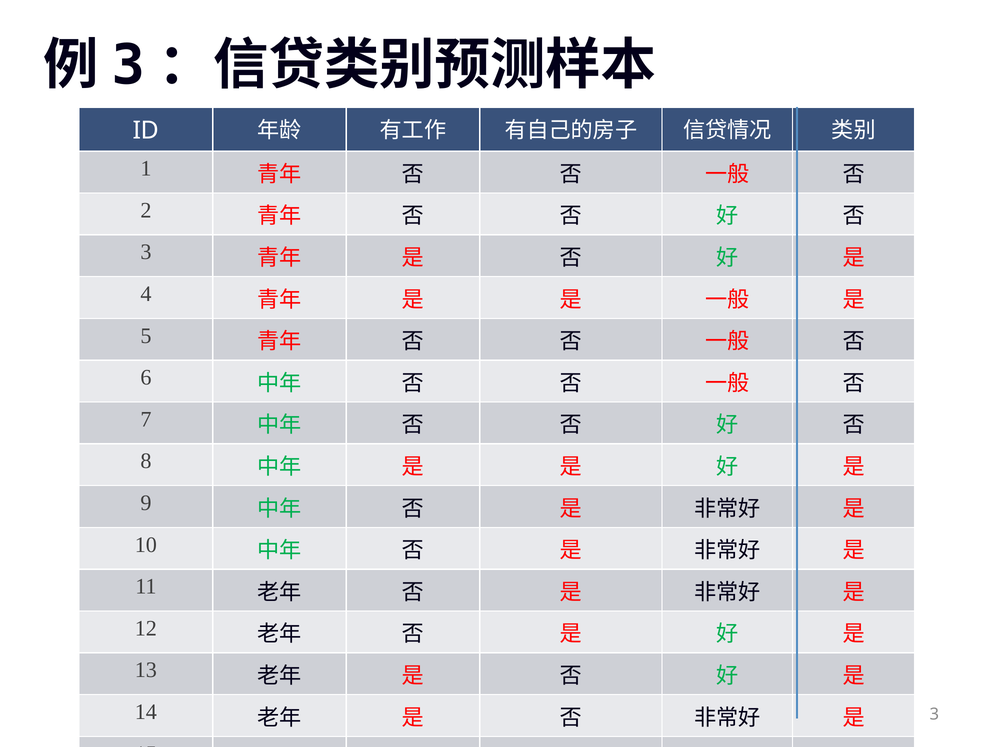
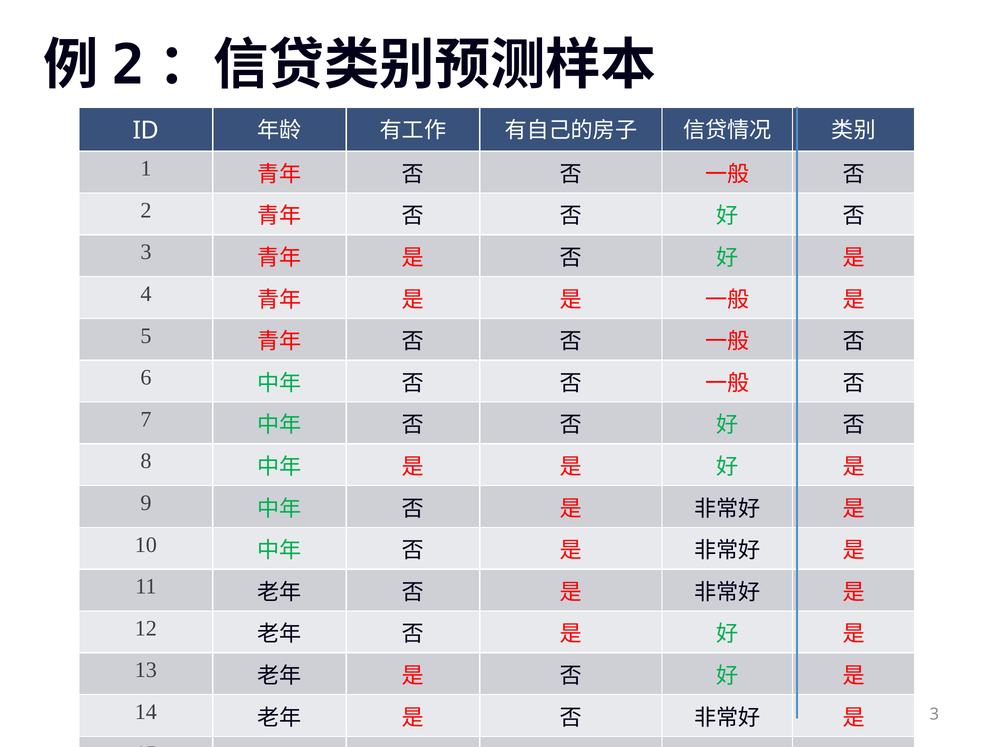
3 at (128, 65): 3 -> 2
